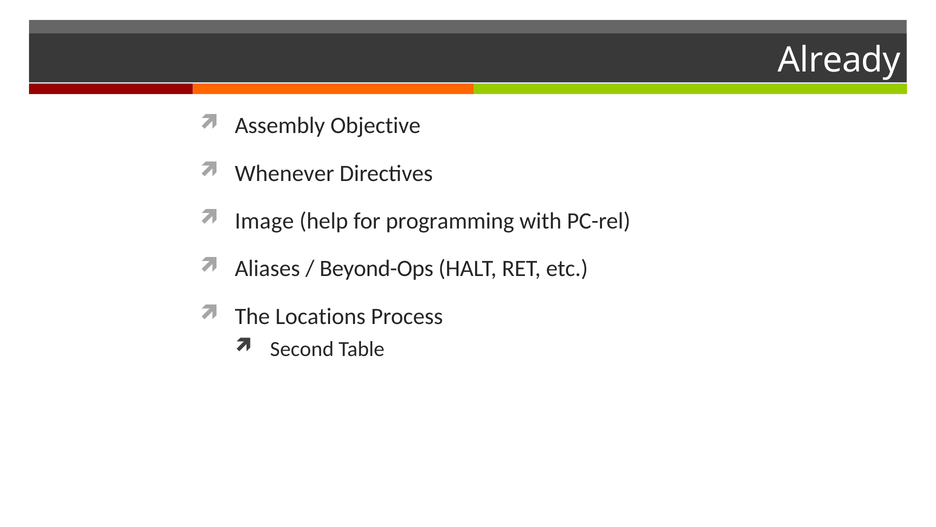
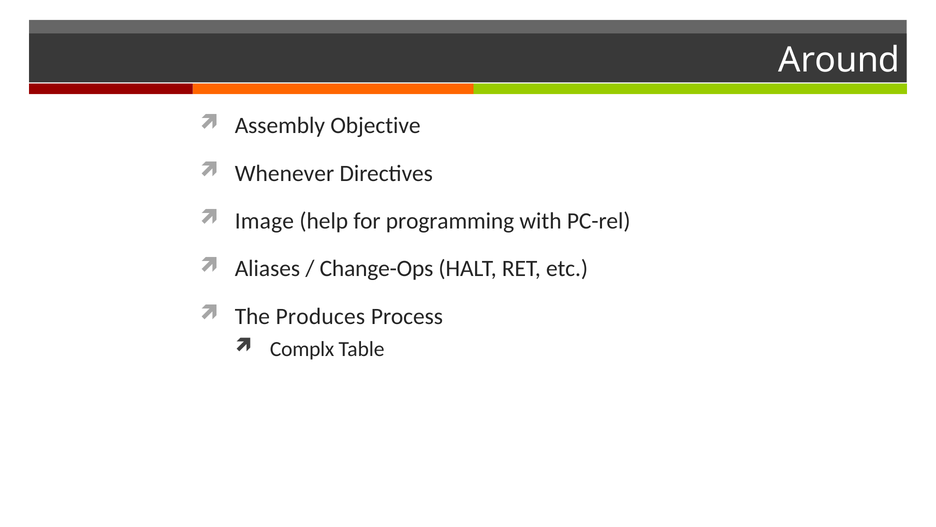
Already: Already -> Around
Beyond-Ops: Beyond-Ops -> Change-Ops
Locations: Locations -> Produces
Second: Second -> Complx
